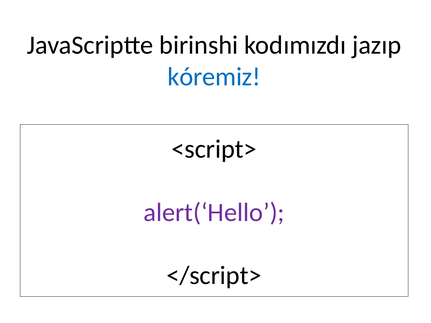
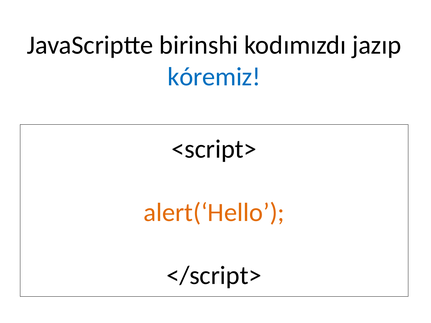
alert(‘Hello colour: purple -> orange
